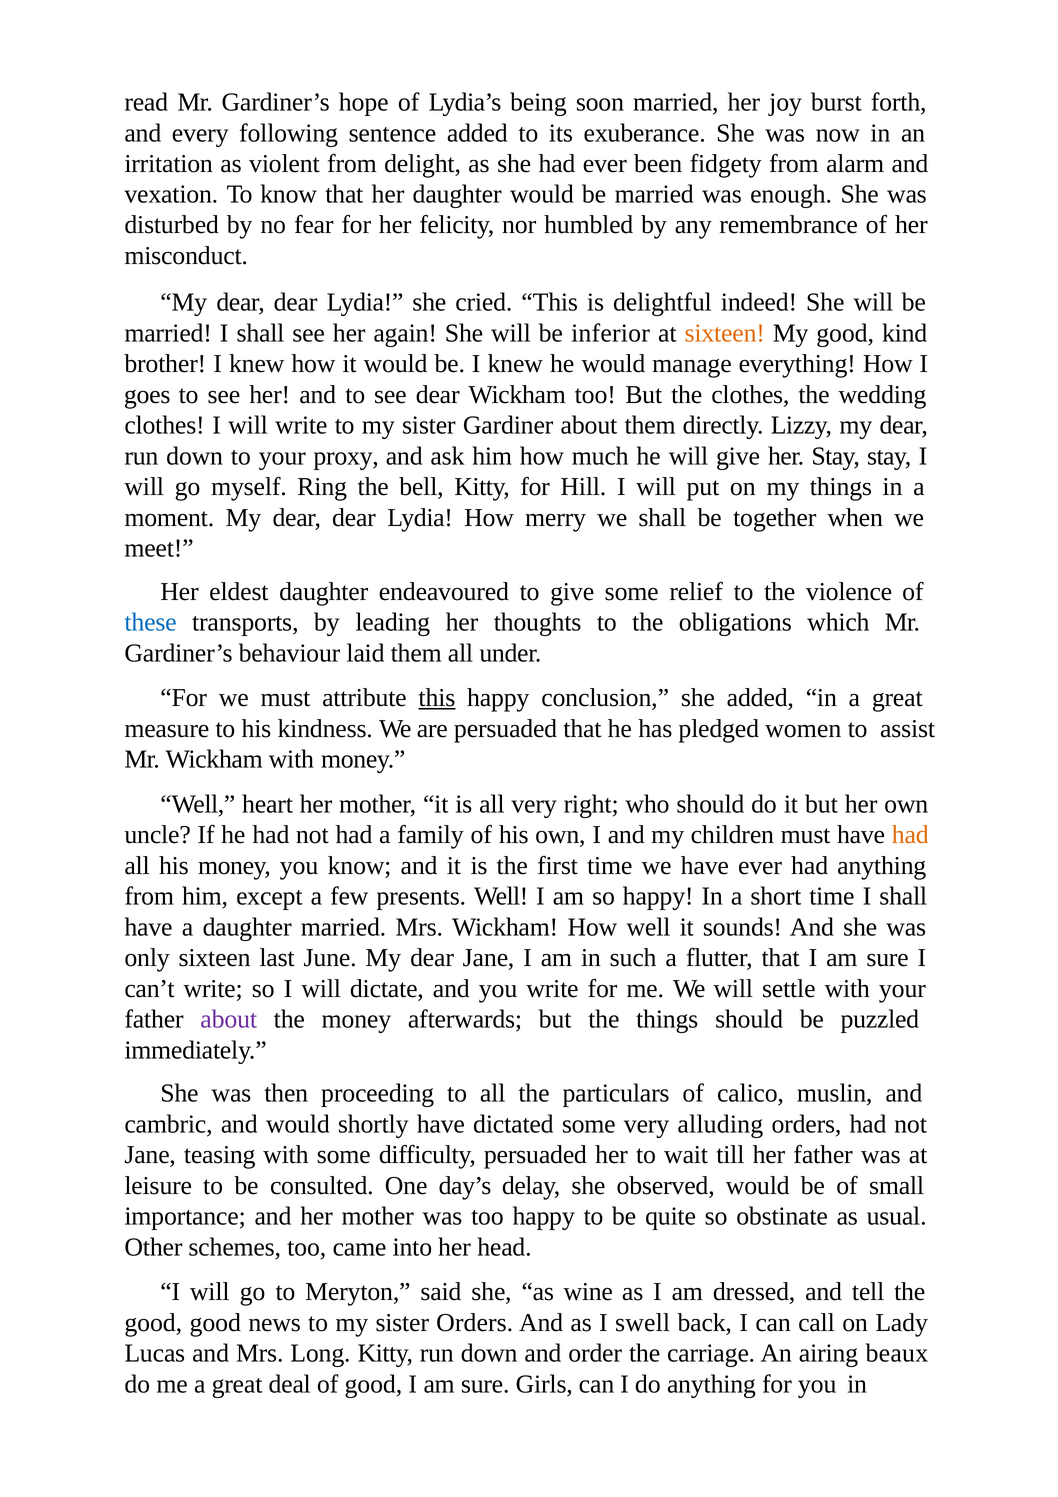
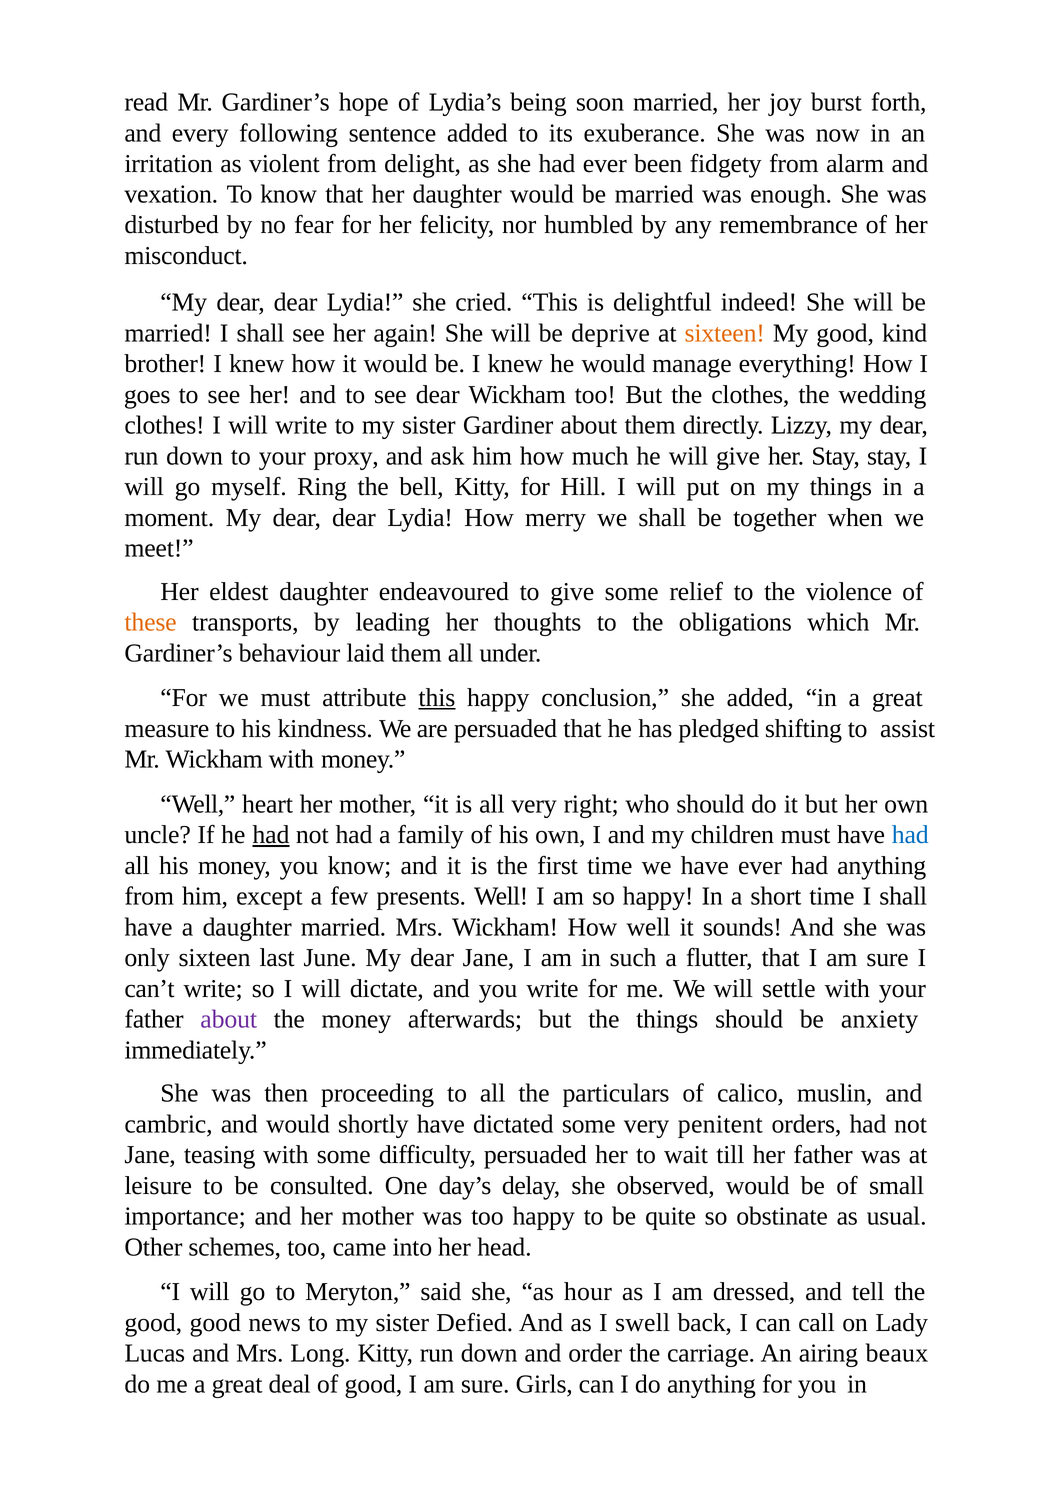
inferior: inferior -> deprive
these colour: blue -> orange
women: women -> shifting
had at (271, 835) underline: none -> present
had at (910, 835) colour: orange -> blue
puzzled: puzzled -> anxiety
alluding: alluding -> penitent
wine: wine -> hour
sister Orders: Orders -> Defied
